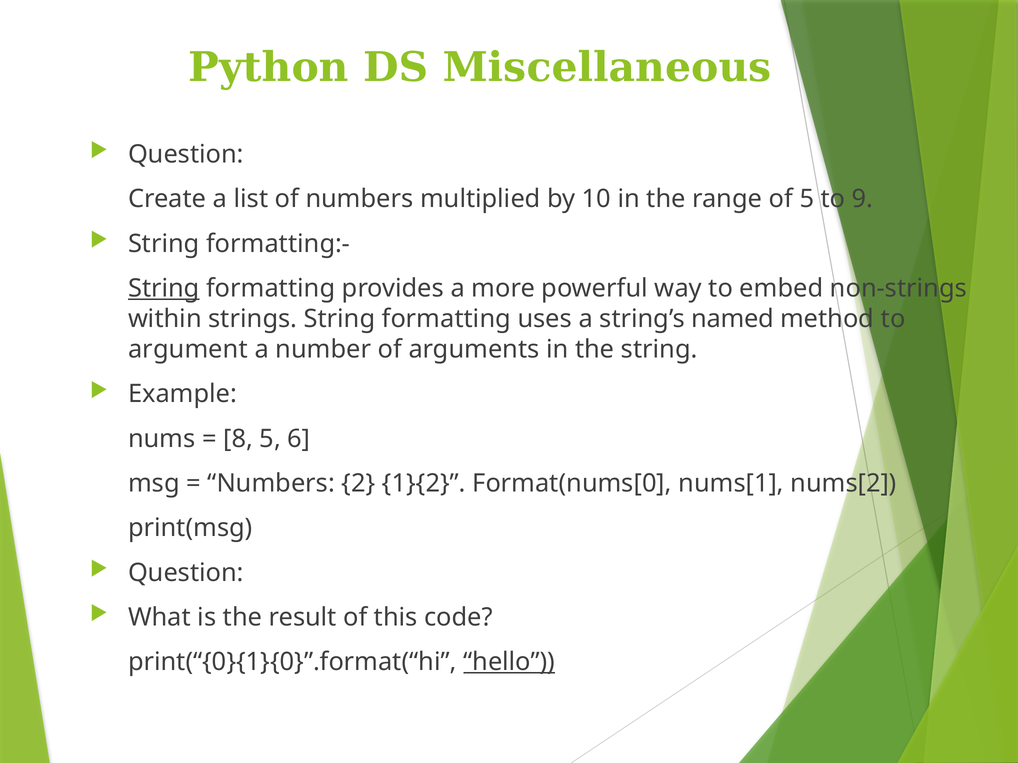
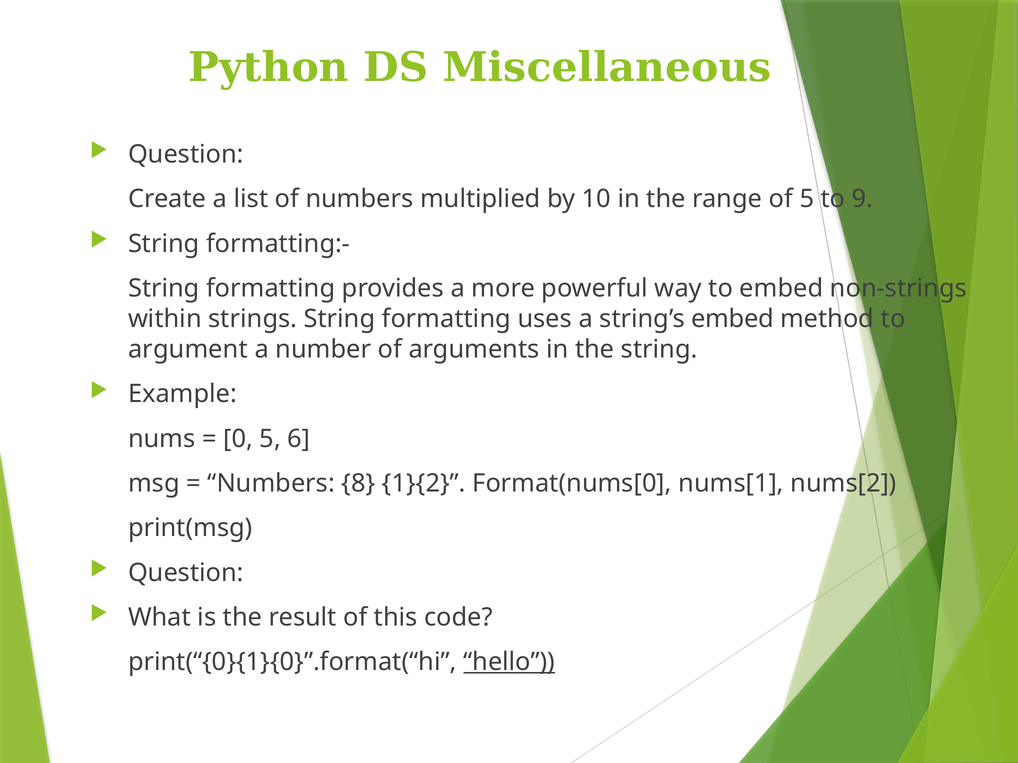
String at (164, 289) underline: present -> none
string’s named: named -> embed
8: 8 -> 0
2: 2 -> 8
